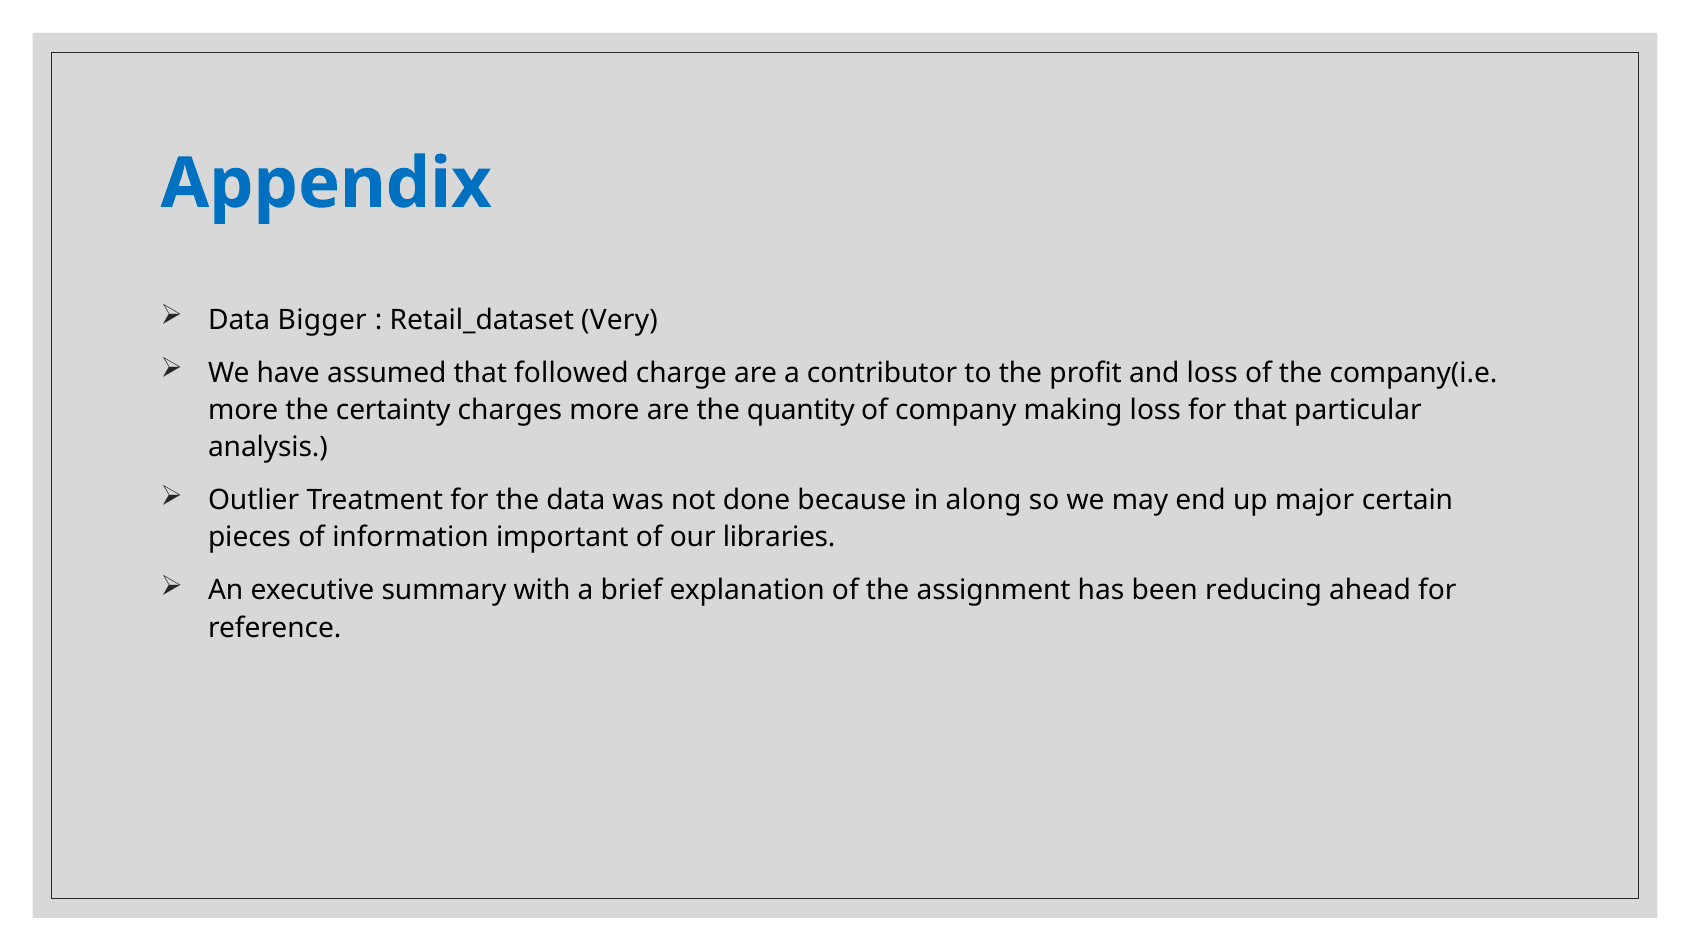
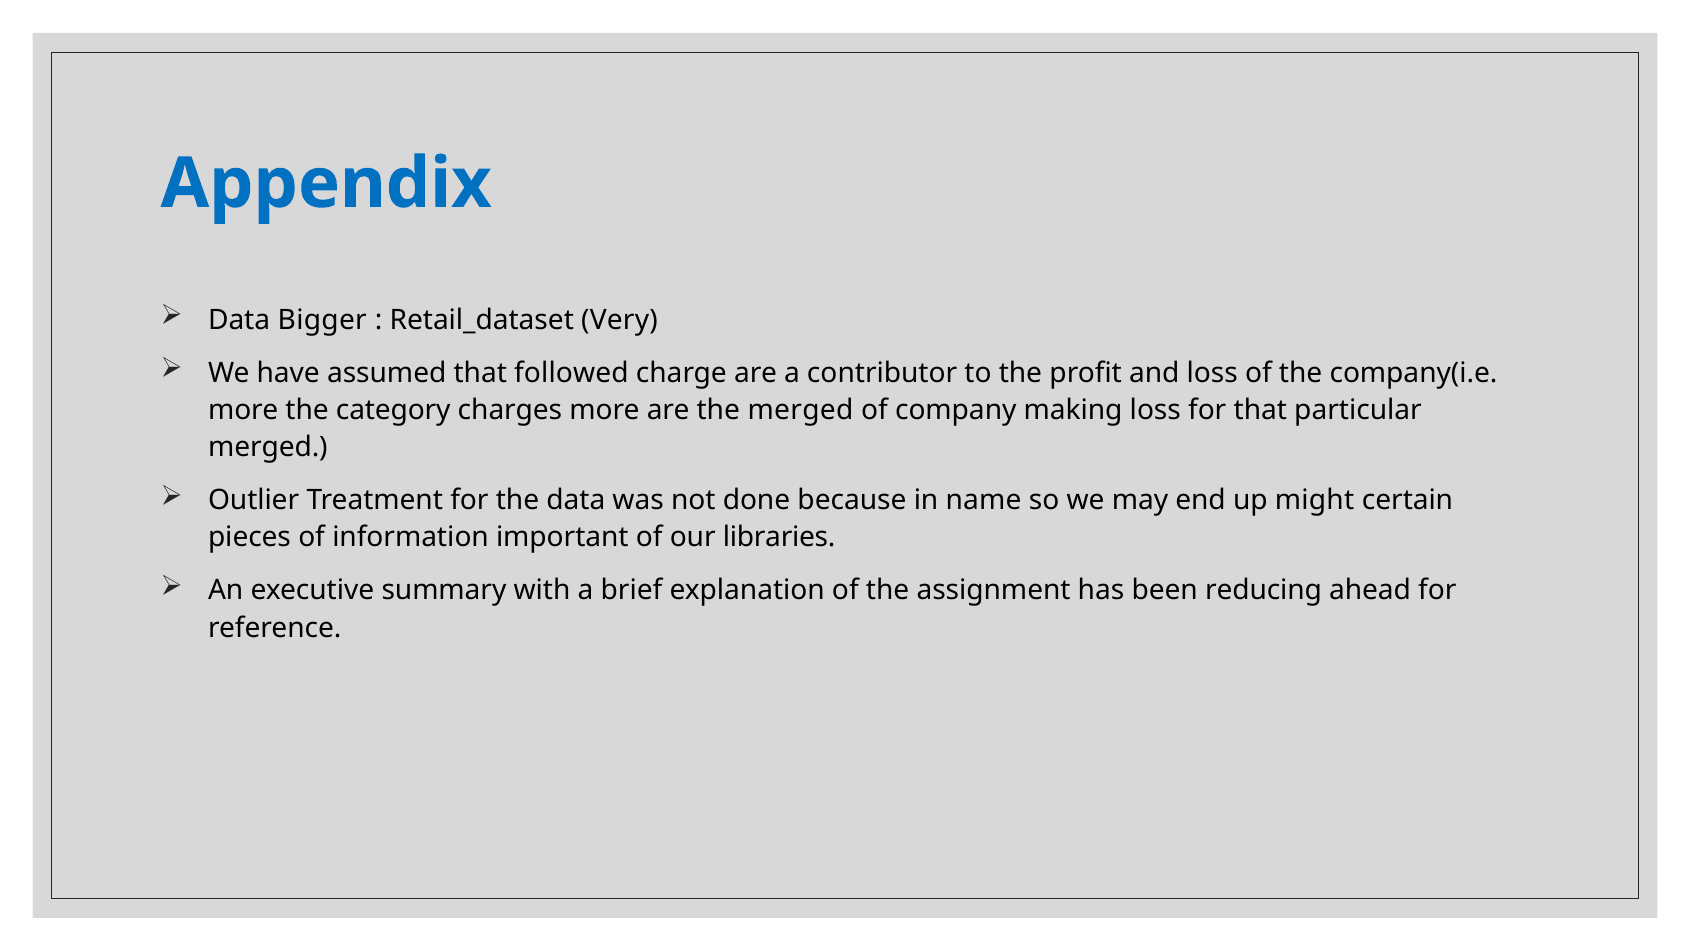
certainty: certainty -> category
the quantity: quantity -> merged
analysis at (268, 447): analysis -> merged
along: along -> name
major: major -> might
